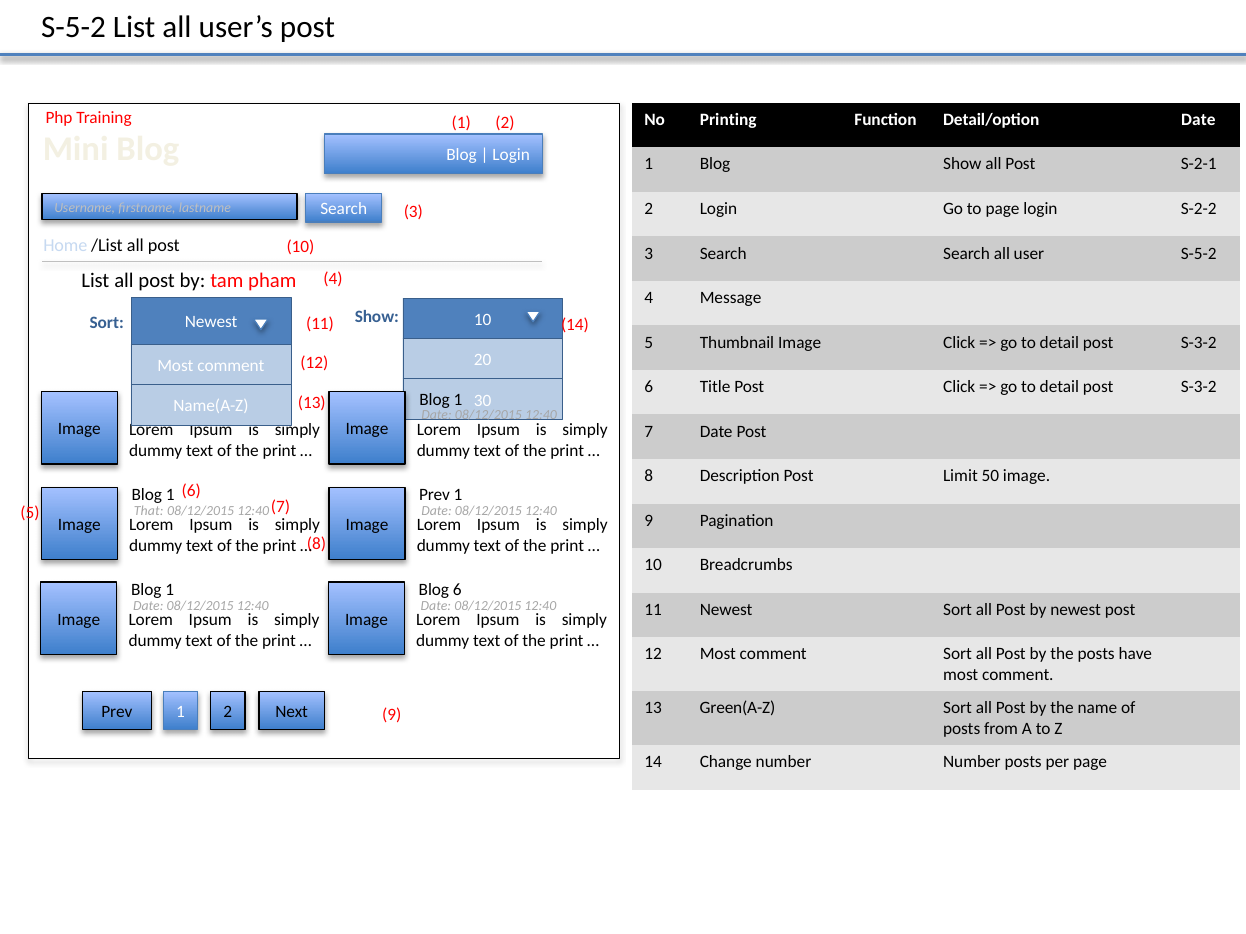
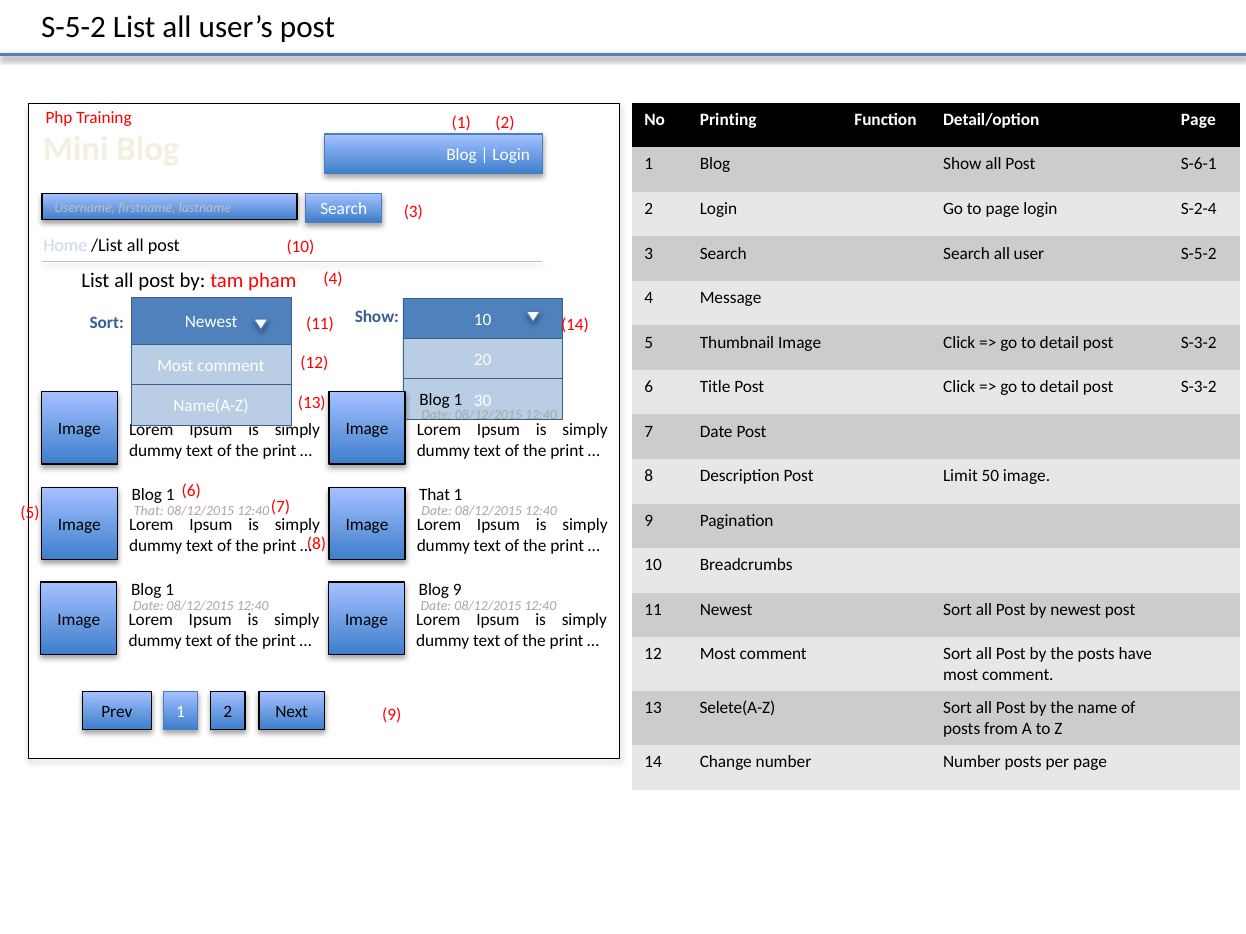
Detail/option Date: Date -> Page
S-2-1: S-2-1 -> S-6-1
S-2-2: S-2-2 -> S-2-4
Prev at (435, 495): Prev -> That
Blog 6: 6 -> 9
Green(A-Z: Green(A-Z -> Selete(A-Z
